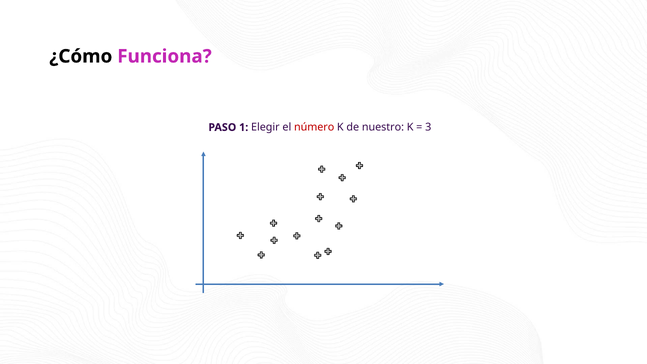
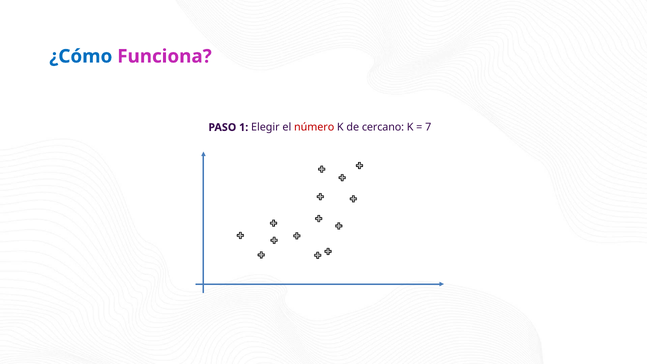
¿Cómo colour: black -> blue
nuestro: nuestro -> cercano
3: 3 -> 7
